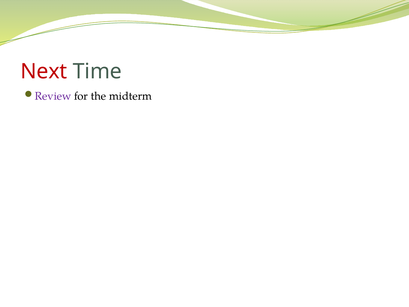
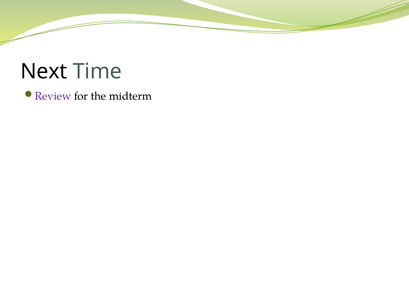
Next colour: red -> black
